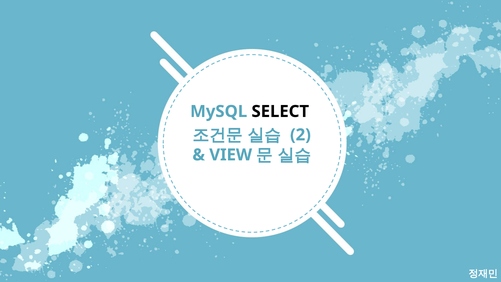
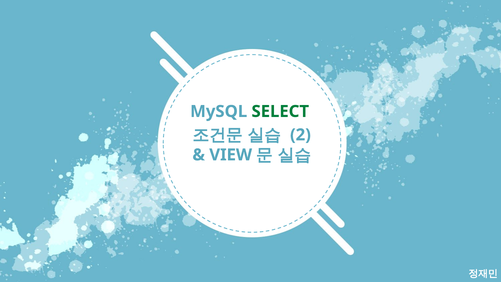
SELECT colour: black -> green
